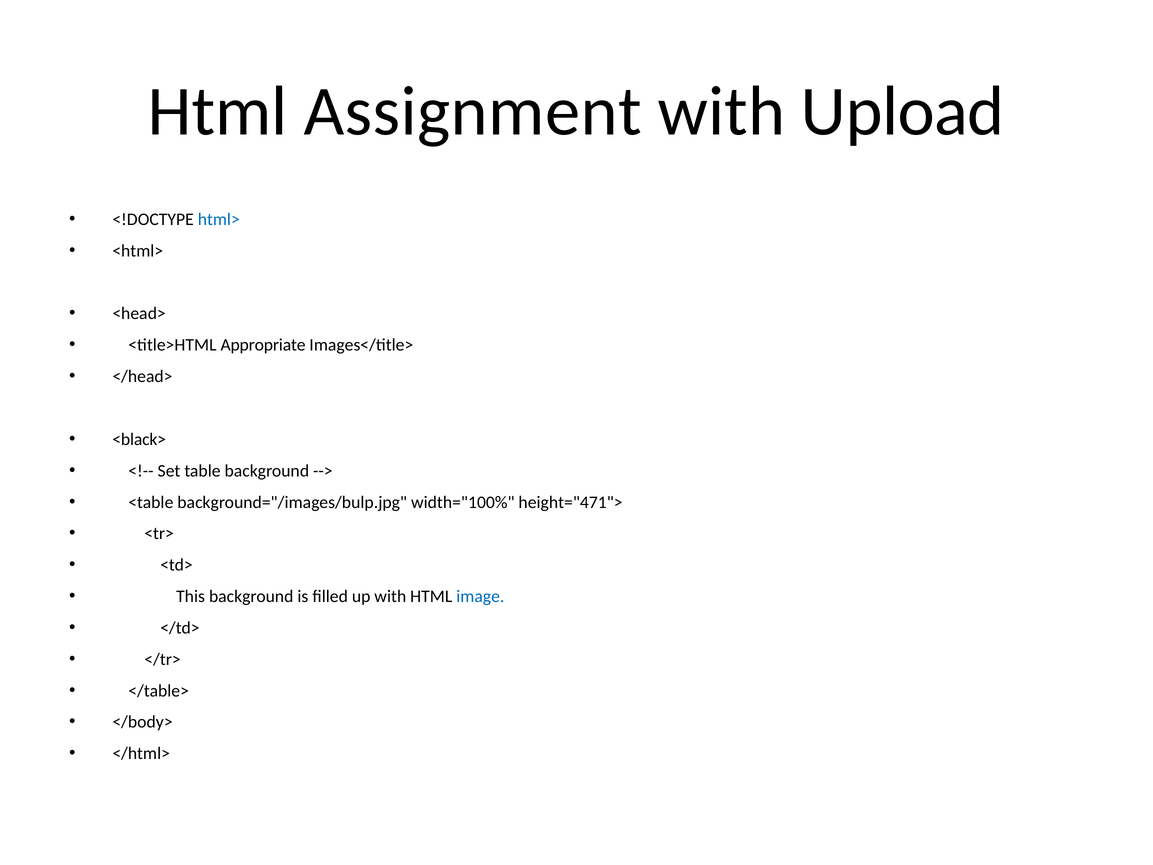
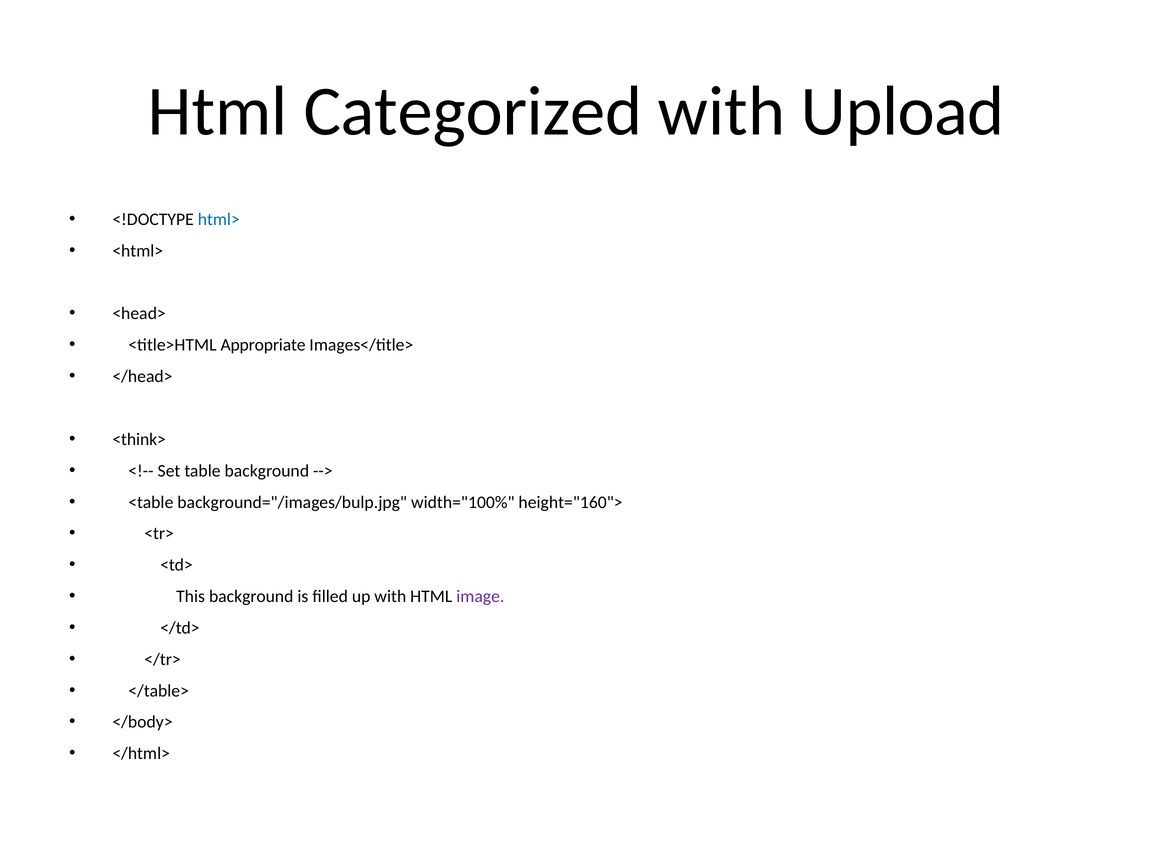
Assignment: Assignment -> Categorized
<black>: <black> -> <think>
height="471">: height="471"> -> height="160">
image colour: blue -> purple
